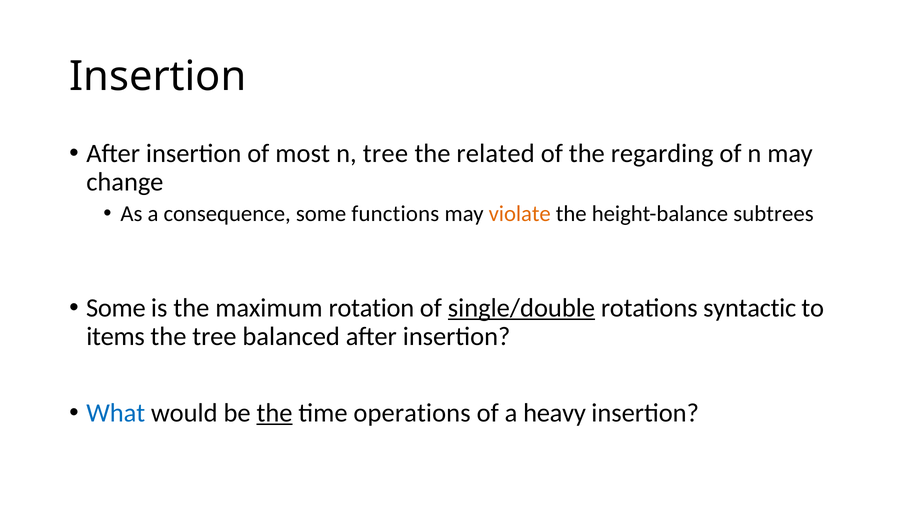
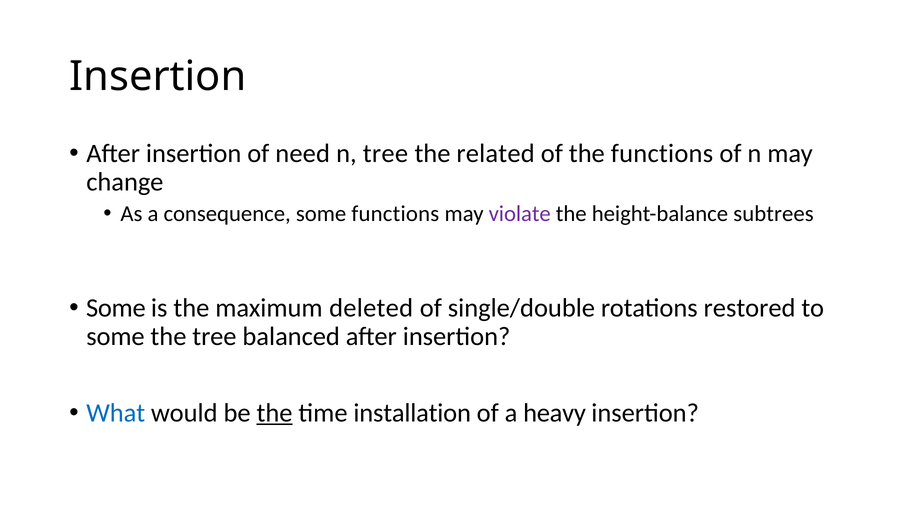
most: most -> need
the regarding: regarding -> functions
violate colour: orange -> purple
rotation: rotation -> deleted
single/double underline: present -> none
syntactic: syntactic -> restored
items at (116, 337): items -> some
operations: operations -> installation
